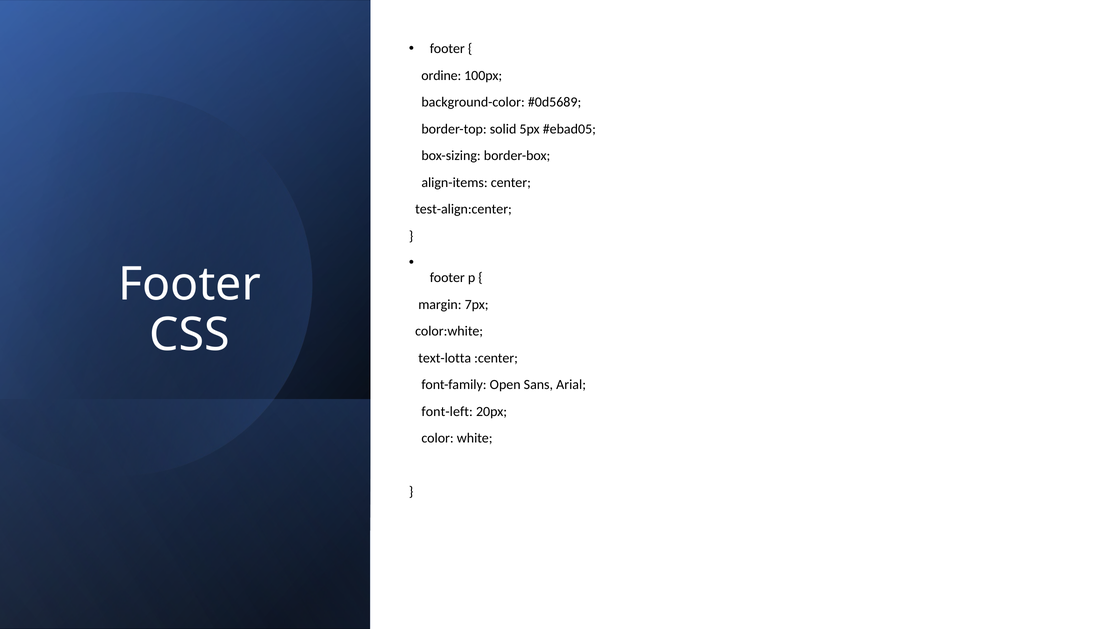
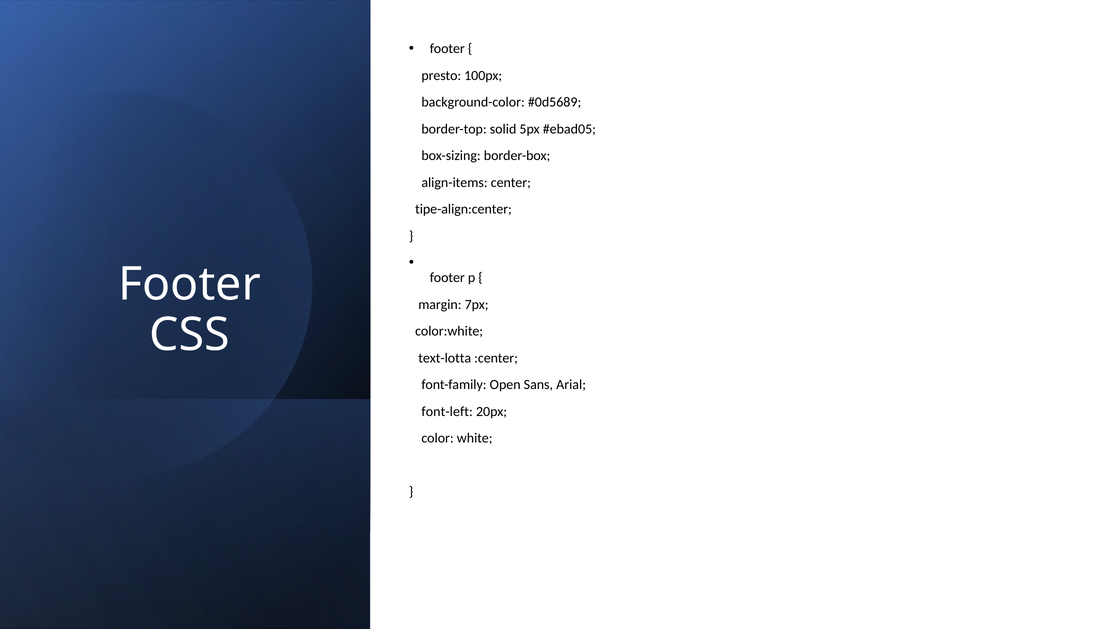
ordine: ordine -> presto
test-align:center: test-align:center -> tipe-align:center
